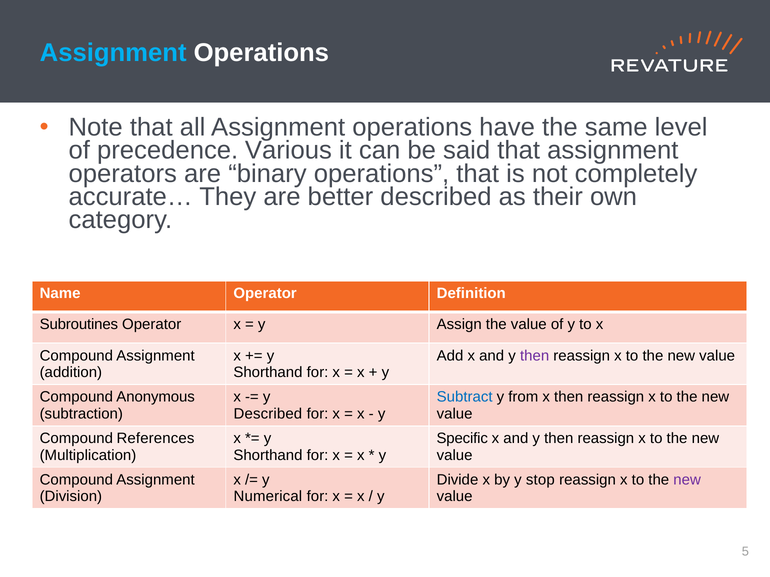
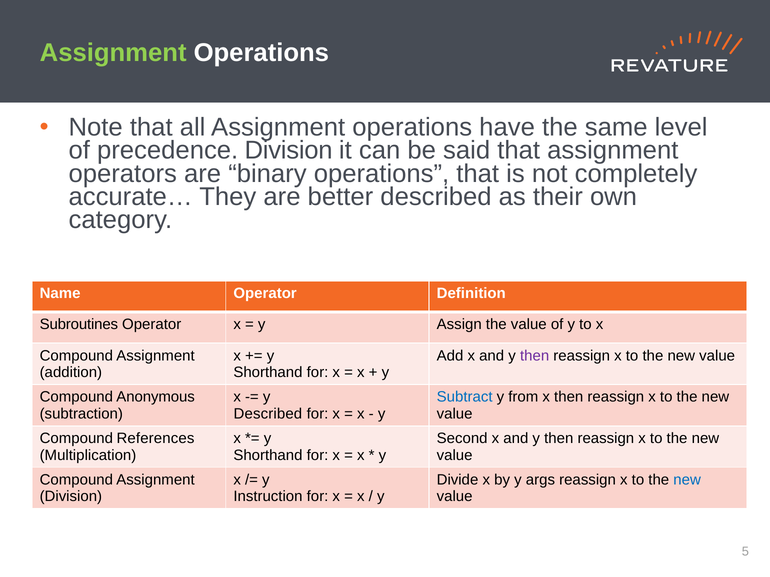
Assignment at (113, 53) colour: light blue -> light green
precedence Various: Various -> Division
Specific: Specific -> Second
stop: stop -> args
new at (687, 480) colour: purple -> blue
Numerical: Numerical -> Instruction
